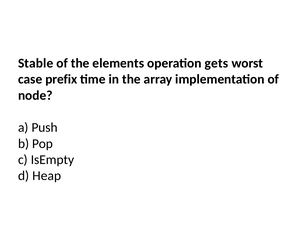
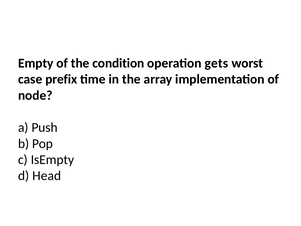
Stable: Stable -> Empty
elements: elements -> condition
Heap: Heap -> Head
